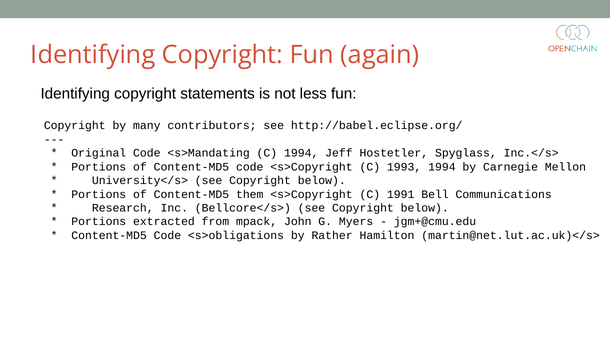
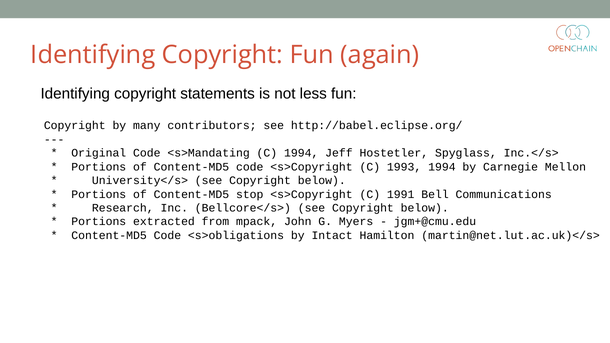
them: them -> stop
Rather: Rather -> Intact
